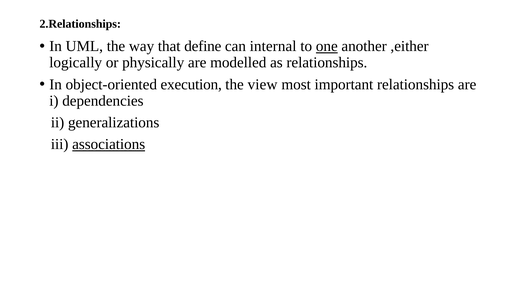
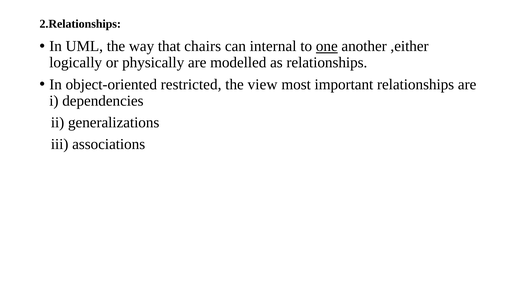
define: define -> chairs
execution: execution -> restricted
associations underline: present -> none
